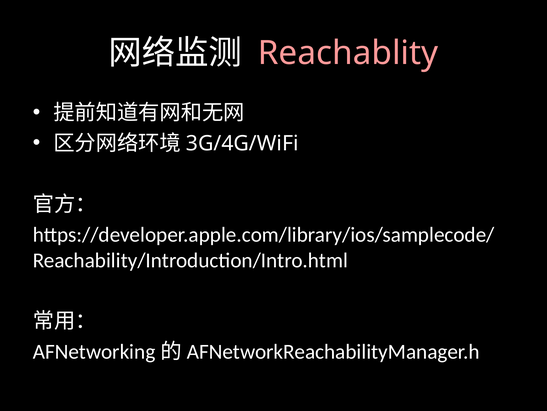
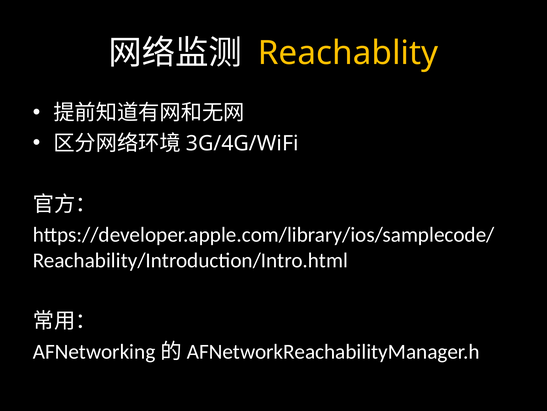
Reachablity colour: pink -> yellow
